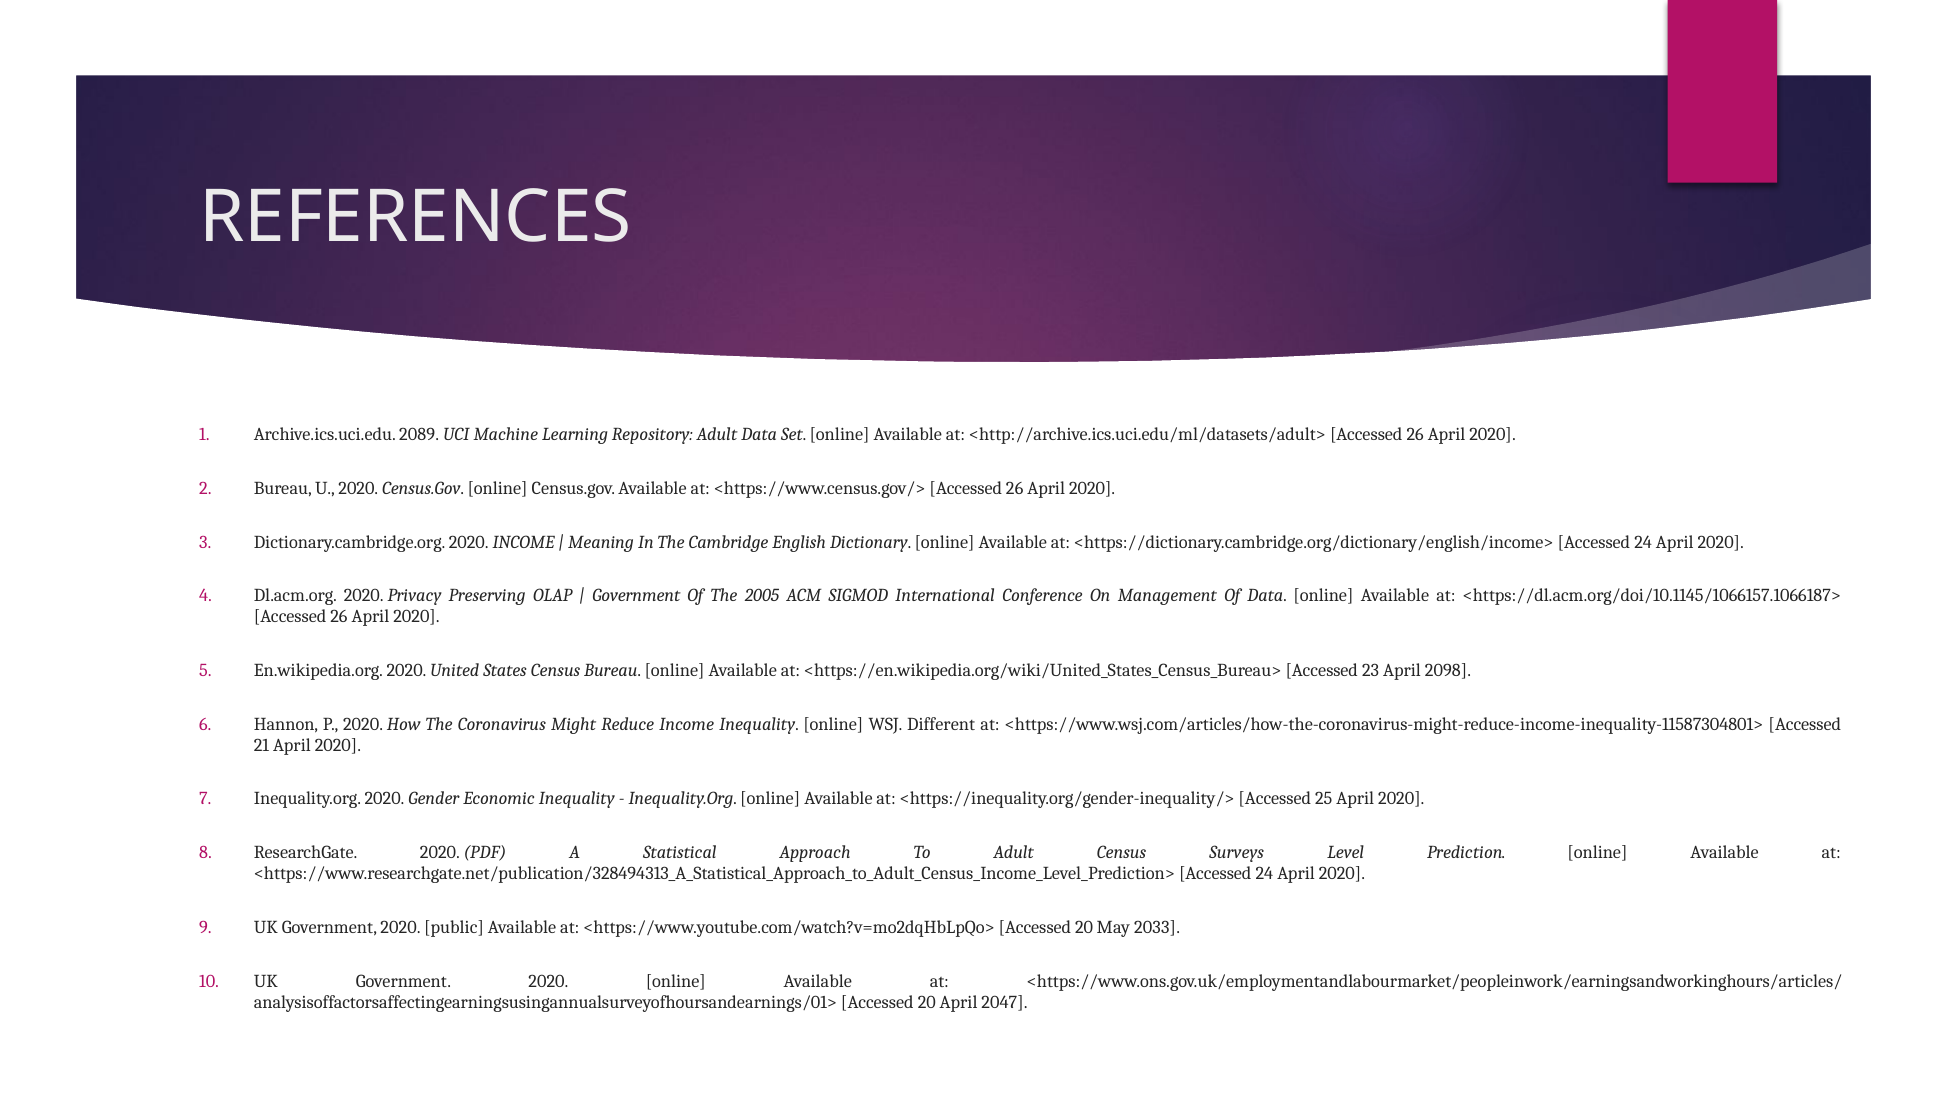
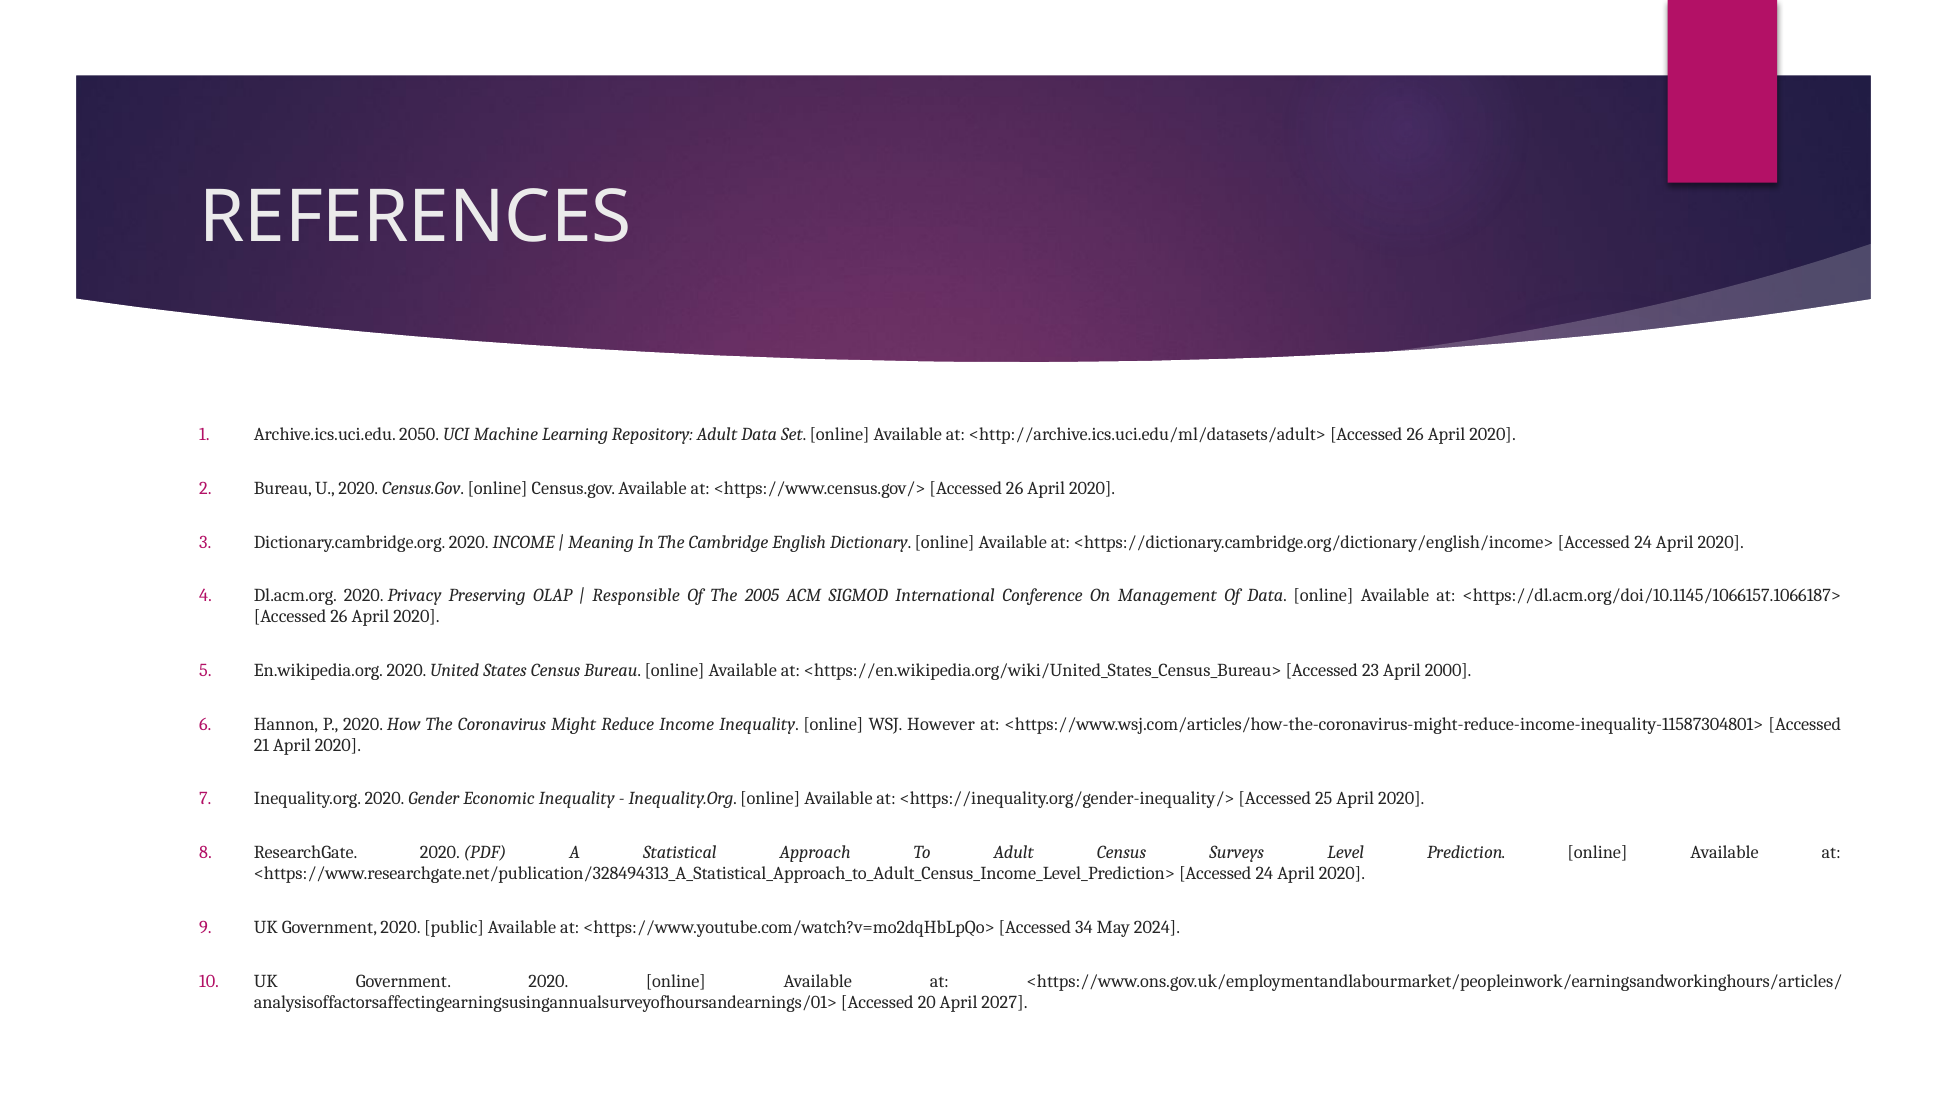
2089: 2089 -> 2050
Government at (636, 596): Government -> Responsible
2098: 2098 -> 2000
Different: Different -> However
<https://www.youtube.com/watch?v=mo2dqHbLpQo> Accessed 20: 20 -> 34
2033: 2033 -> 2024
2047: 2047 -> 2027
